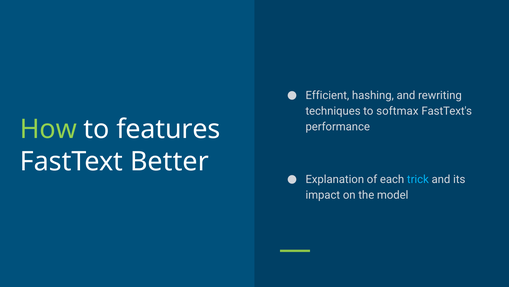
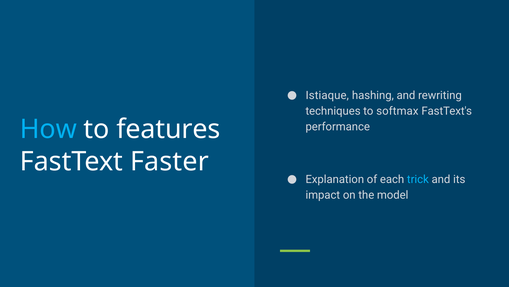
Efficient: Efficient -> Istiaque
How colour: light green -> light blue
Better: Better -> Faster
